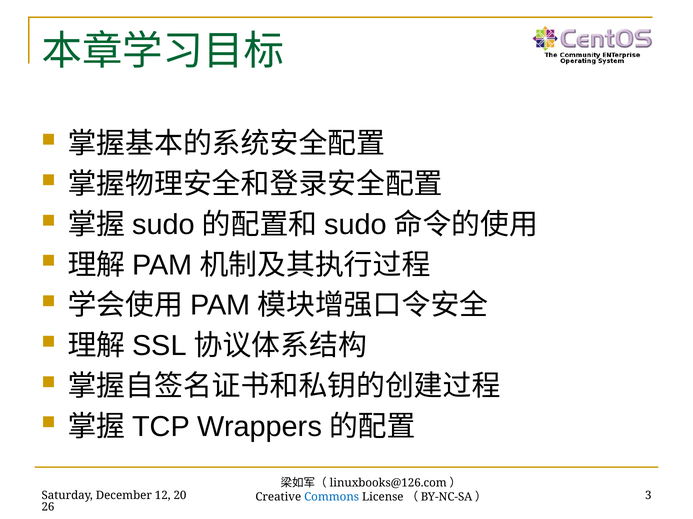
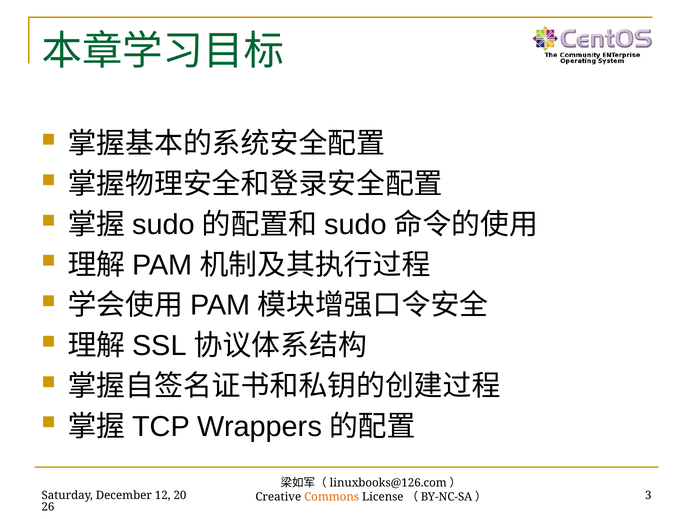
Commons colour: blue -> orange
